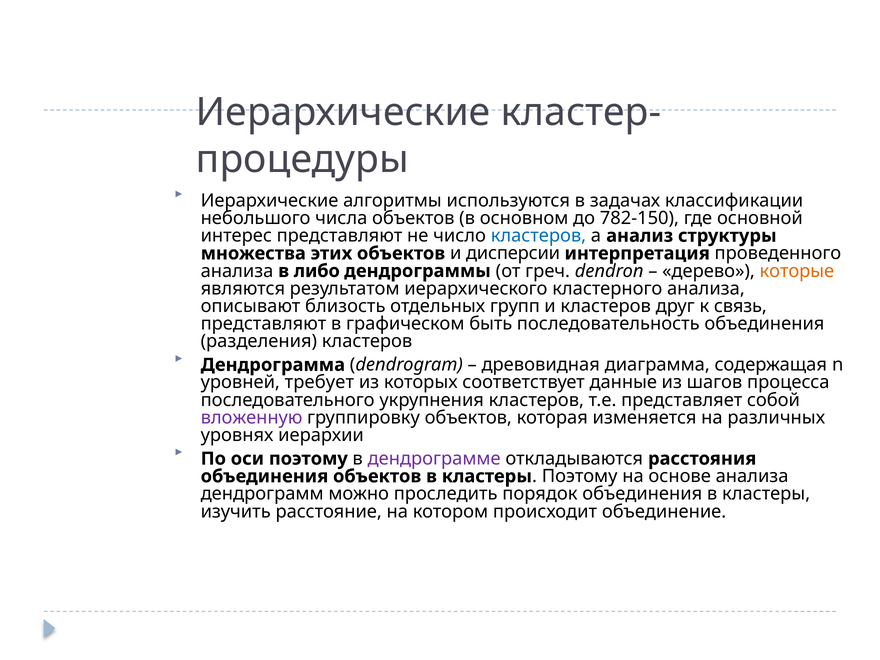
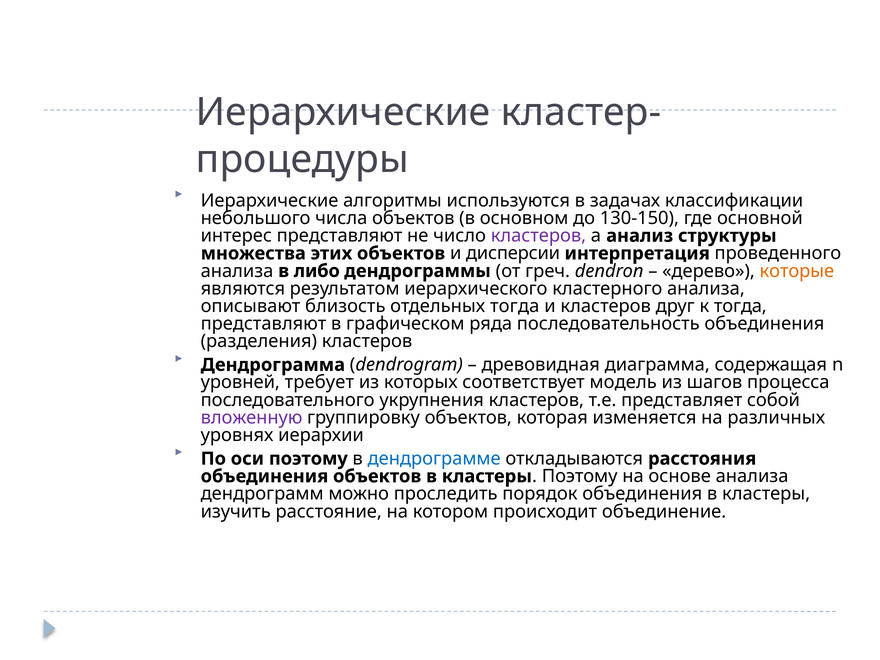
782-150: 782-150 -> 130-150
кластеров at (538, 236) colour: blue -> purple
отдельных групп: групп -> тогда
к связь: связь -> тогда
быть: быть -> ряда
данные: данные -> модель
дендрограмме colour: purple -> blue
